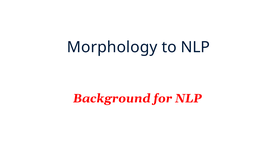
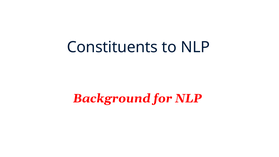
Morphology: Morphology -> Constituents
